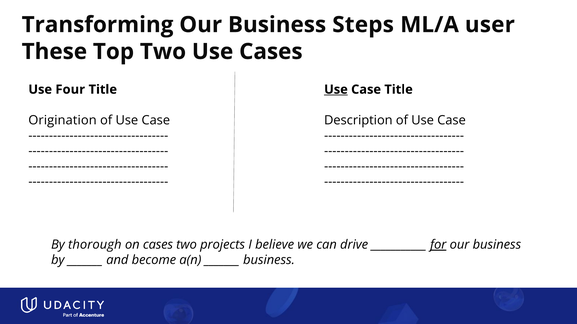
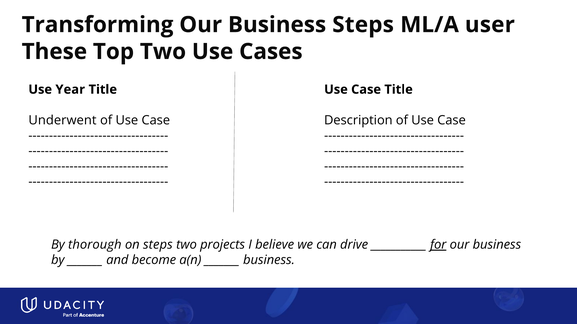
Four: Four -> Year
Use at (336, 90) underline: present -> none
Origination: Origination -> Underwent
on cases: cases -> steps
